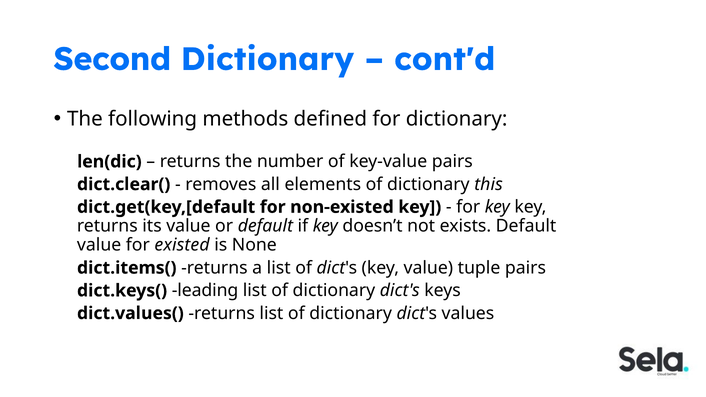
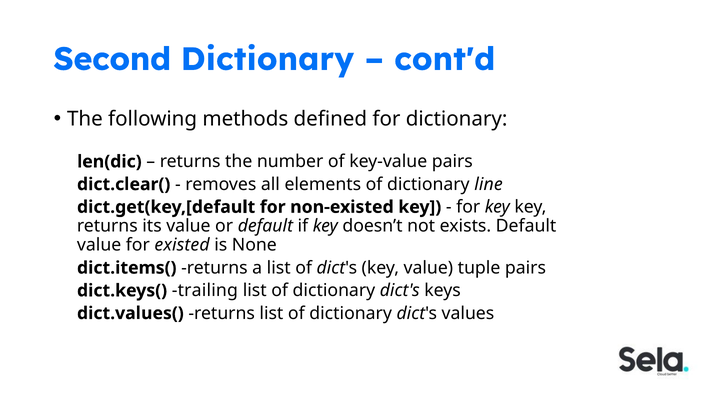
this: this -> line
leading: leading -> trailing
